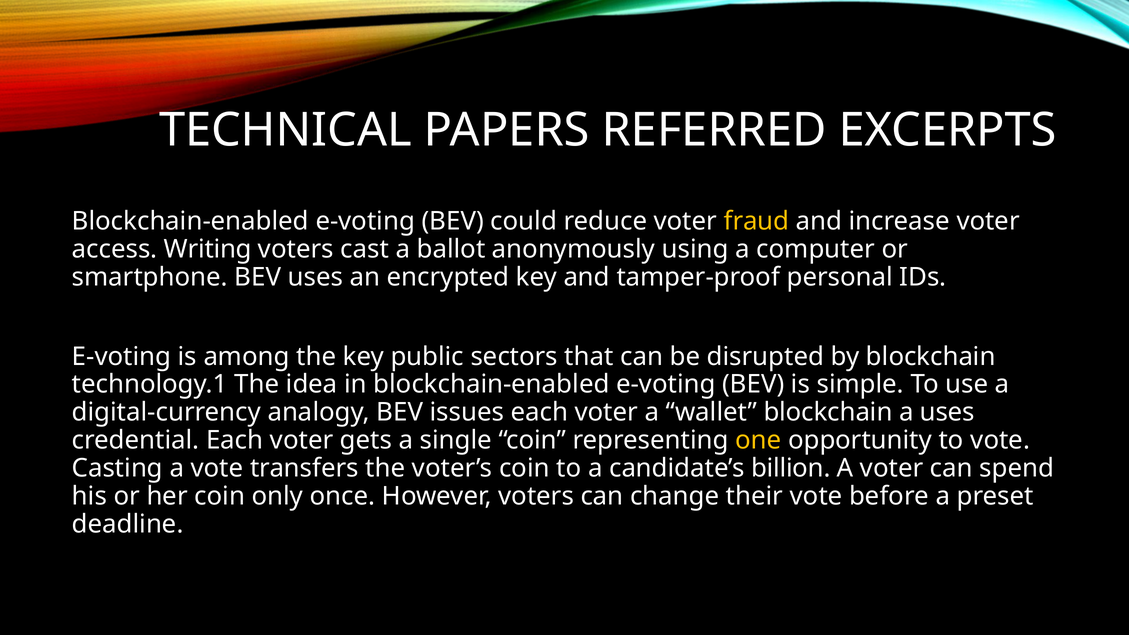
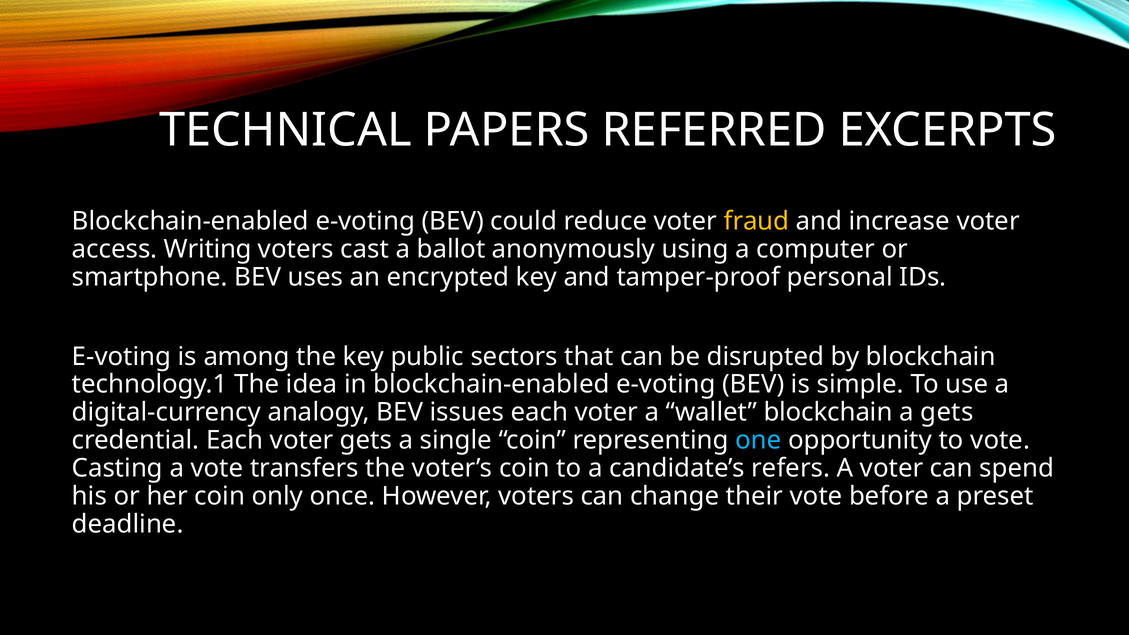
a uses: uses -> gets
one colour: yellow -> light blue
billion: billion -> refers
